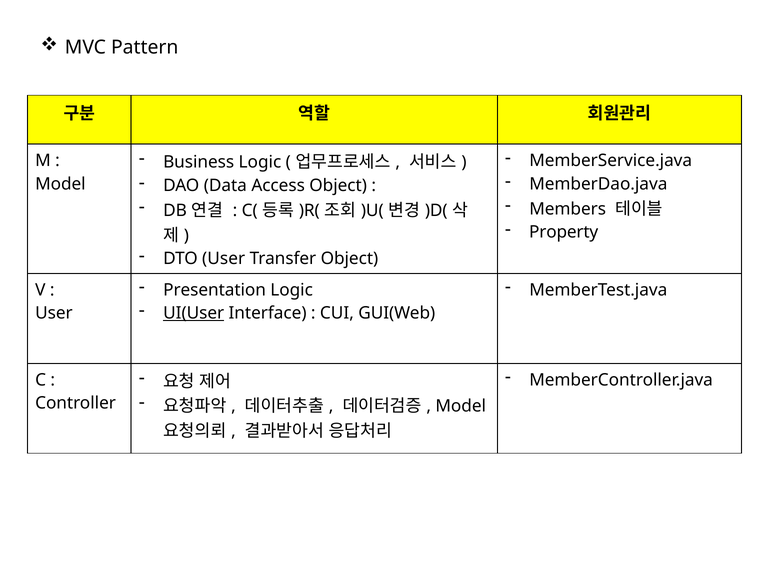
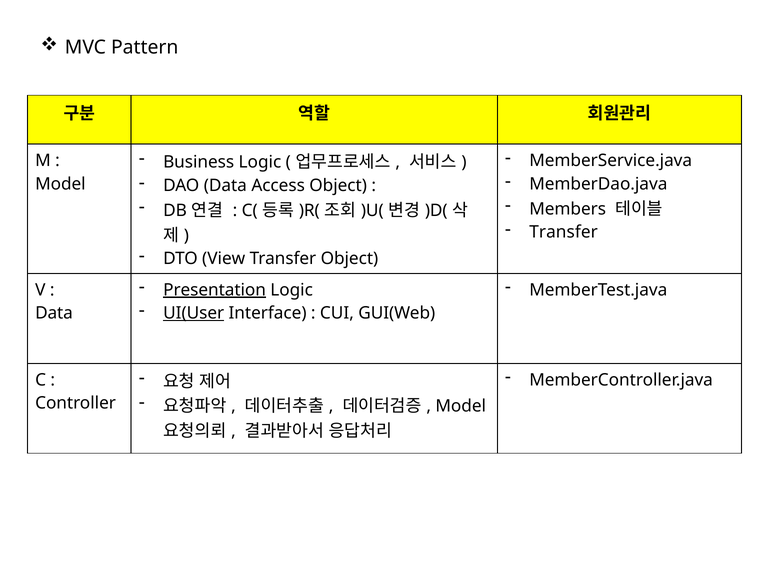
Property at (564, 232): Property -> Transfer
DTO User: User -> View
Presentation underline: none -> present
User at (54, 313): User -> Data
